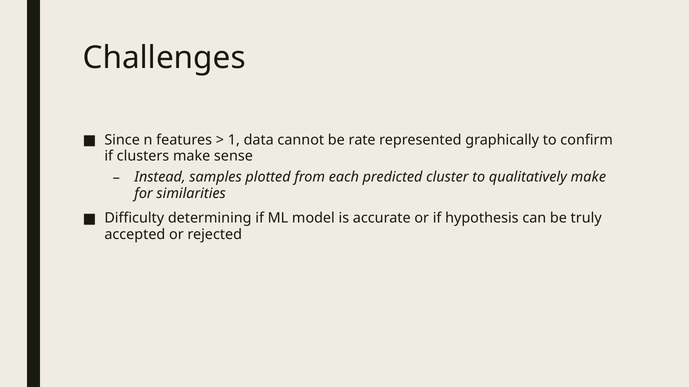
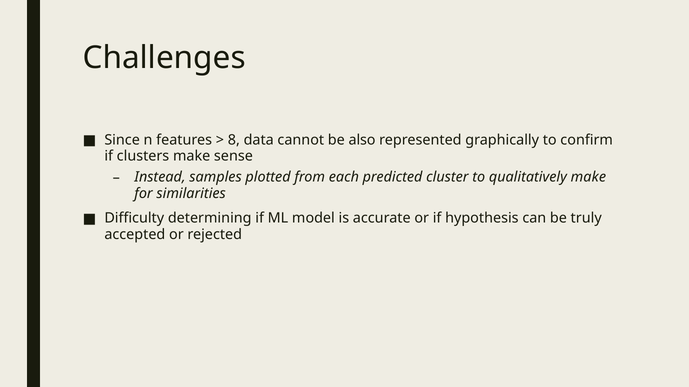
1: 1 -> 8
rate: rate -> also
